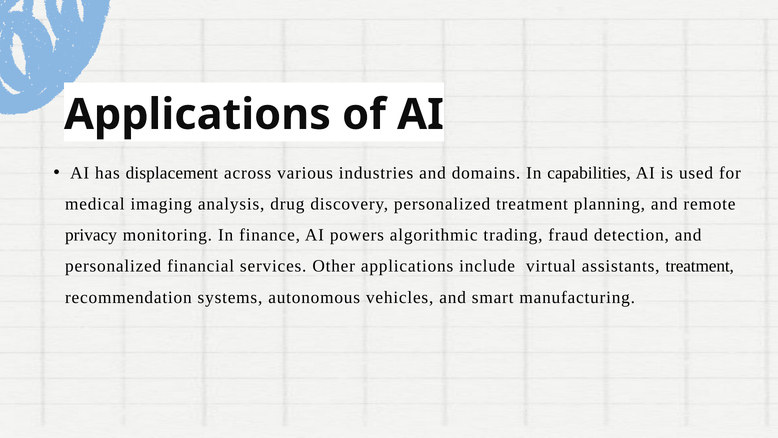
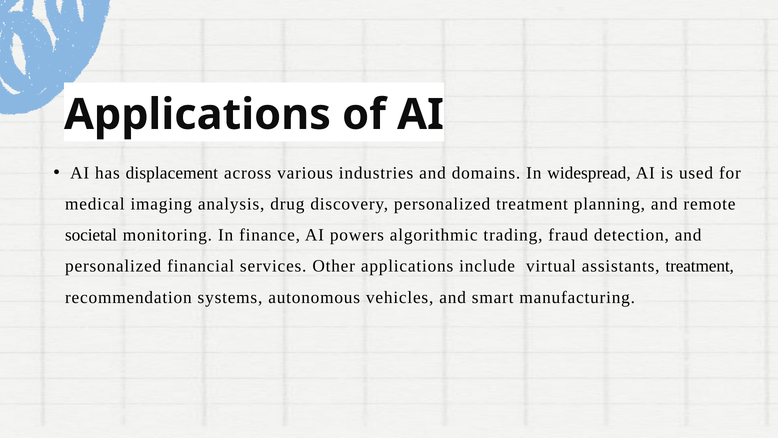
capabilities: capabilities -> widespread
privacy: privacy -> societal
